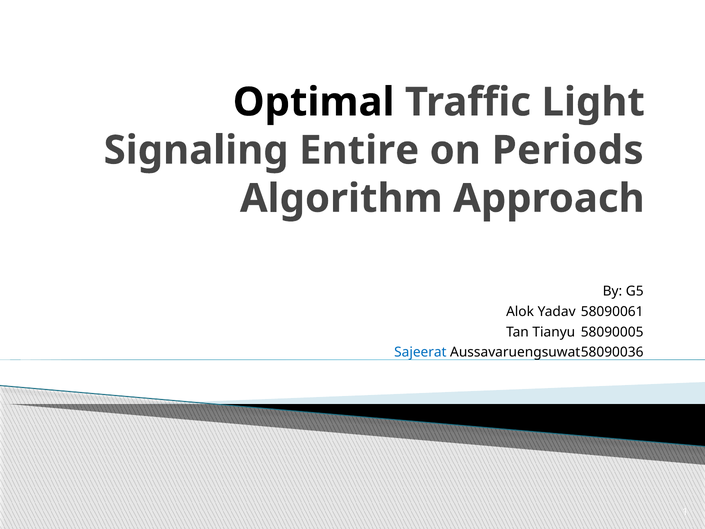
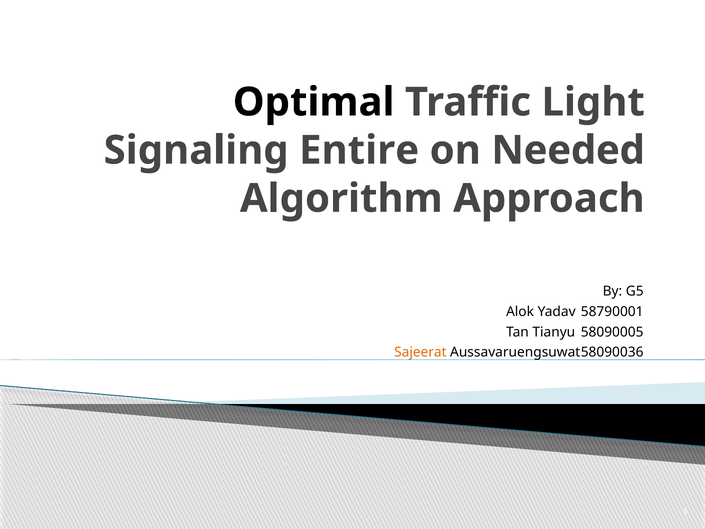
Periods: Periods -> Needed
58090061: 58090061 -> 58790001
Sajeerat colour: blue -> orange
